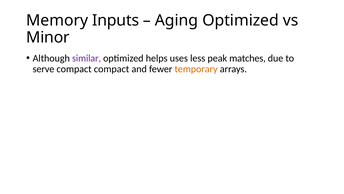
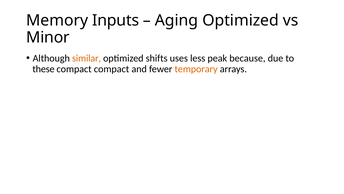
similar colour: purple -> orange
helps: helps -> shifts
matches: matches -> because
serve: serve -> these
